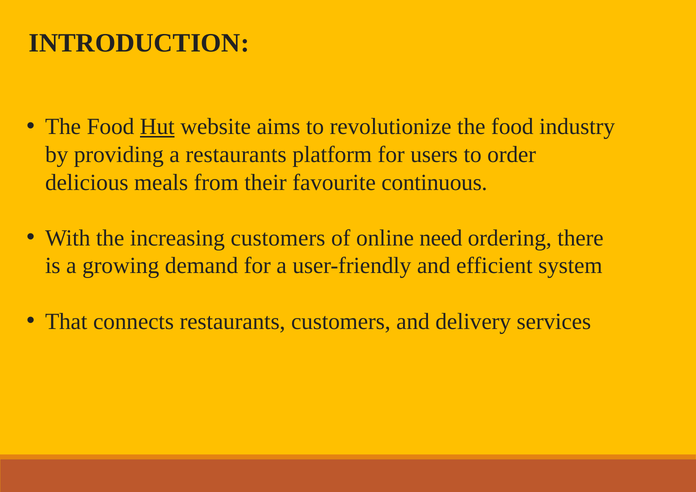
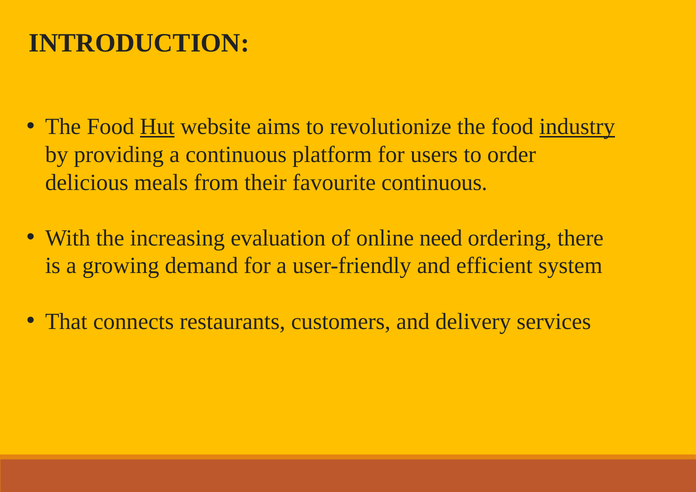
industry underline: none -> present
a restaurants: restaurants -> continuous
increasing customers: customers -> evaluation
